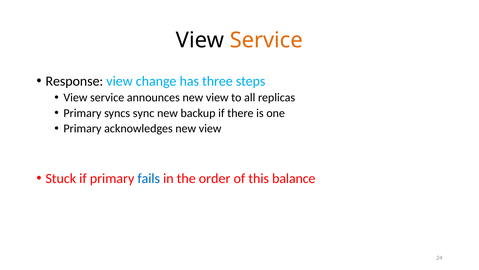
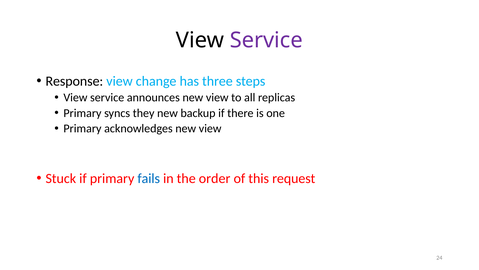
Service at (266, 40) colour: orange -> purple
sync: sync -> they
balance: balance -> request
